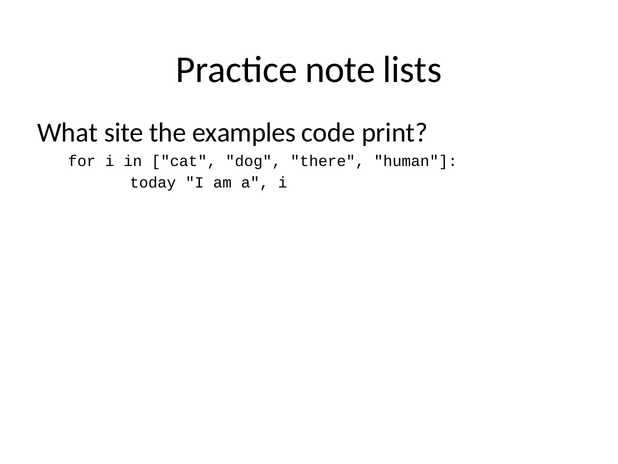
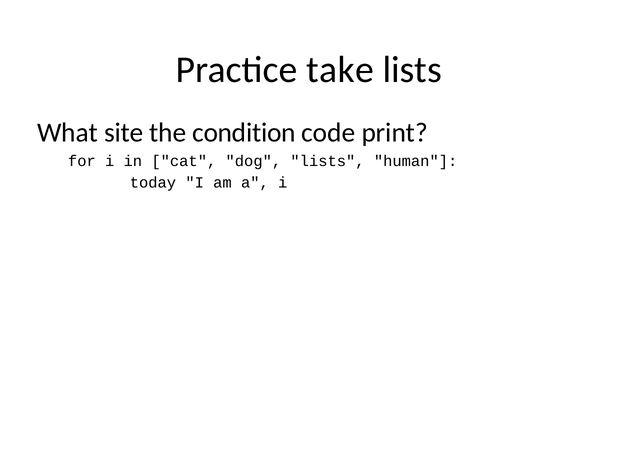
note: note -> take
examples: examples -> condition
dog there: there -> lists
